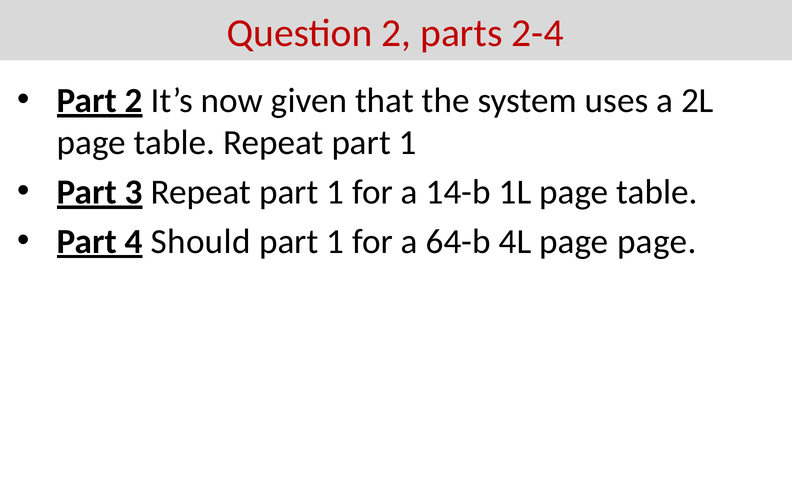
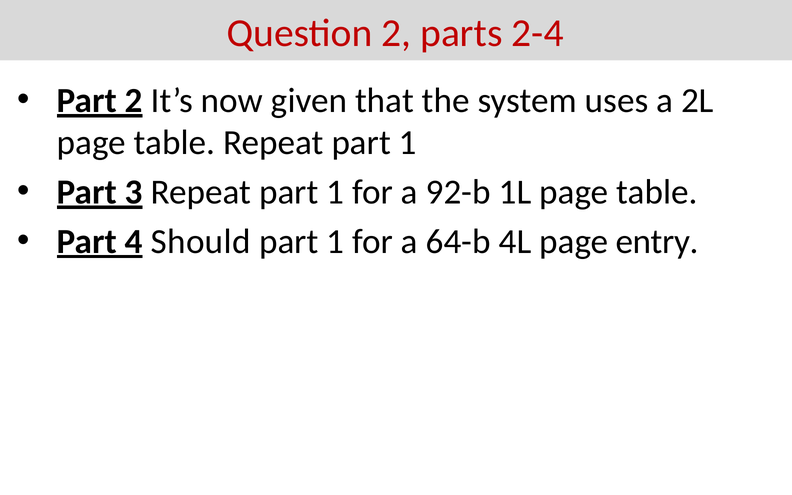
14-b: 14-b -> 92-b
page page: page -> entry
